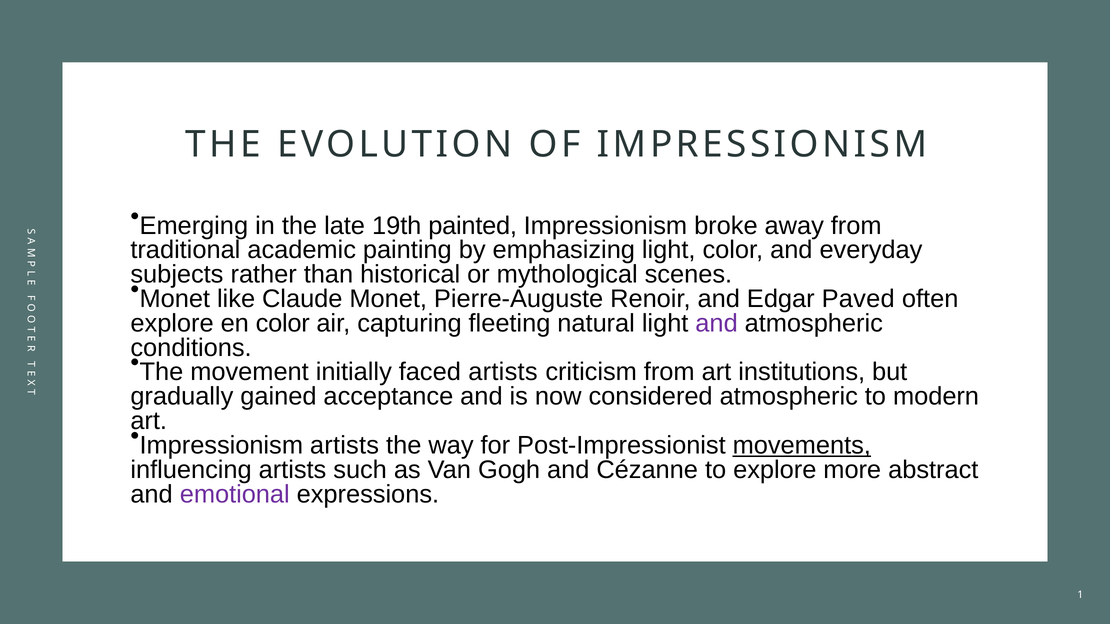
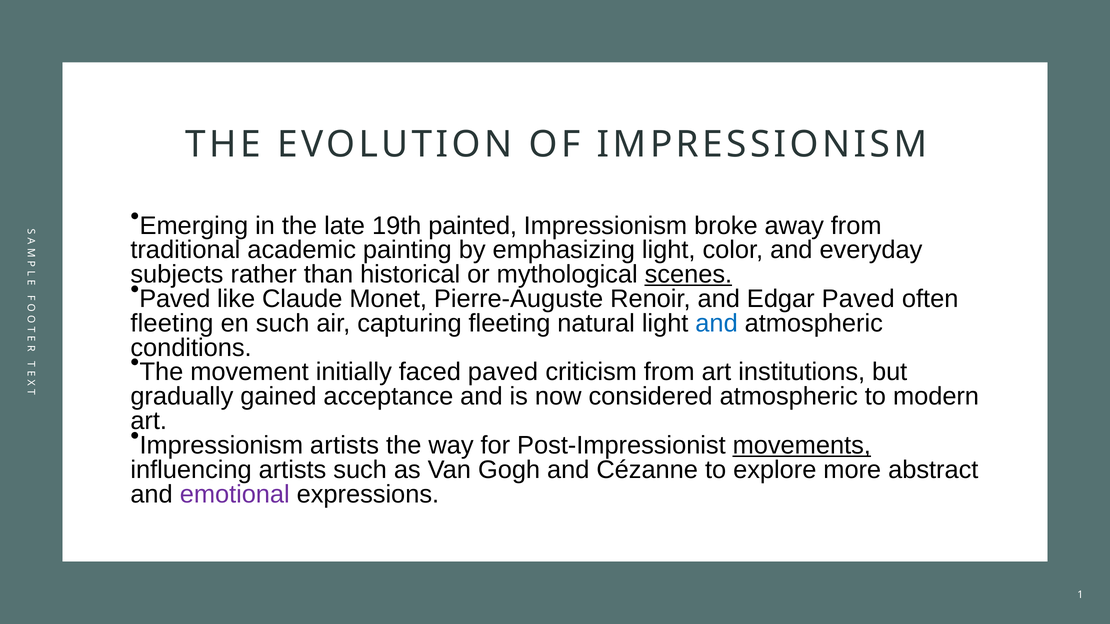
scenes underline: none -> present
Monet at (175, 299): Monet -> Paved
explore at (172, 323): explore -> fleeting
en color: color -> such
and at (717, 323) colour: purple -> blue
faced artists: artists -> paved
